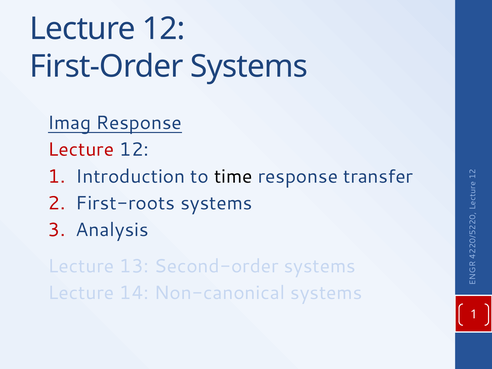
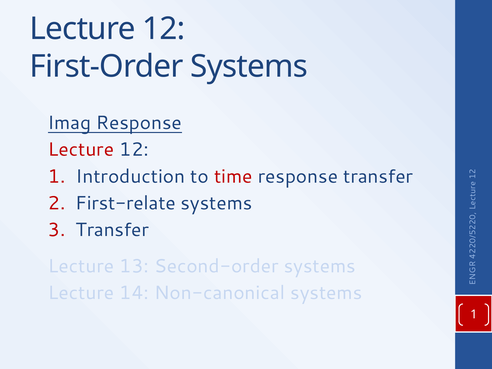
time colour: black -> red
First-roots: First-roots -> First-relate
Analysis at (112, 230): Analysis -> Transfer
